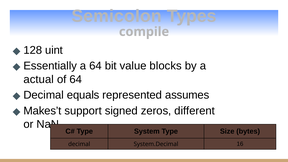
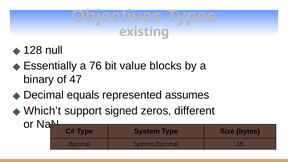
Semicolon: Semicolon -> Objectives
compile: compile -> existing
uint: uint -> null
a 64: 64 -> 76
actual: actual -> binary
of 64: 64 -> 47
Makes’t: Makes’t -> Which’t
